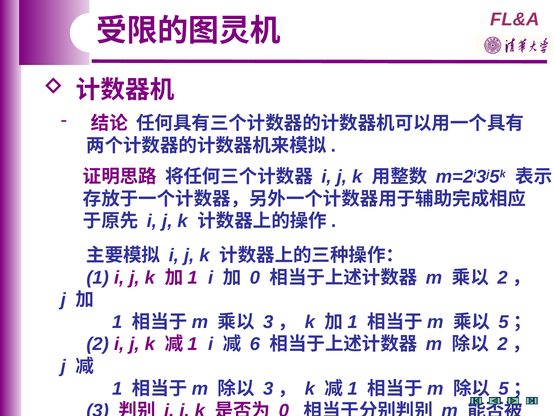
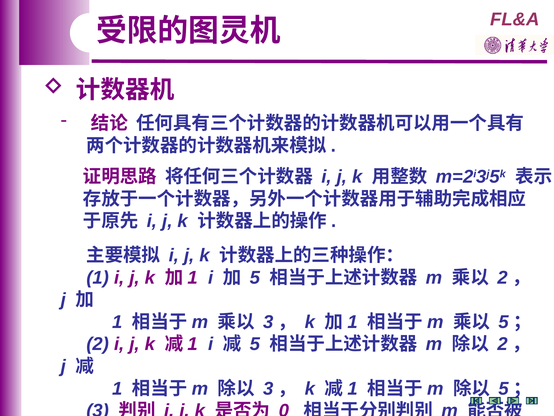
0 at (255, 277): 0 -> 5
6 at (255, 344): 6 -> 5
